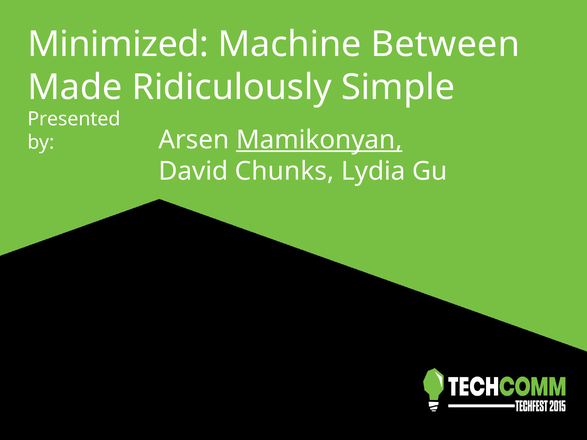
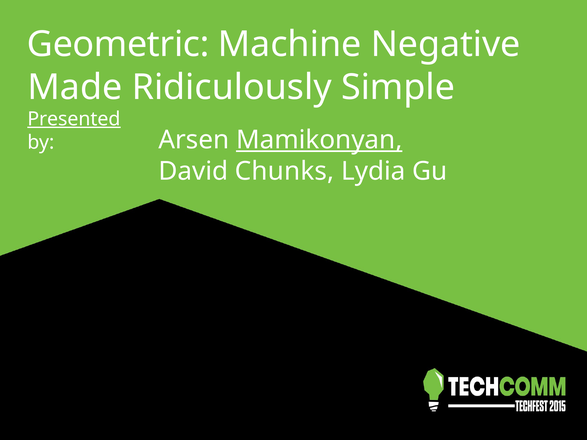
Minimized: Minimized -> Geometric
Between: Between -> Negative
Presented underline: none -> present
